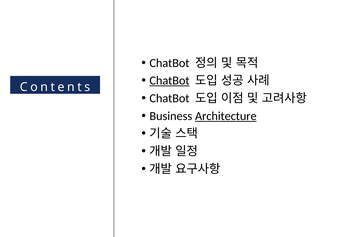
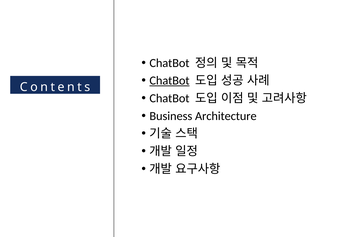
Architecture underline: present -> none
